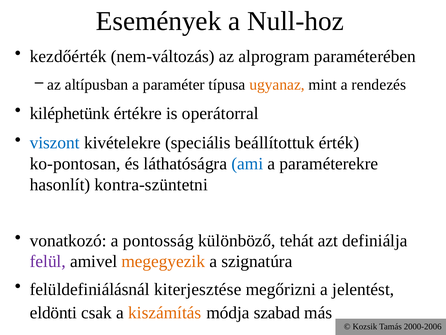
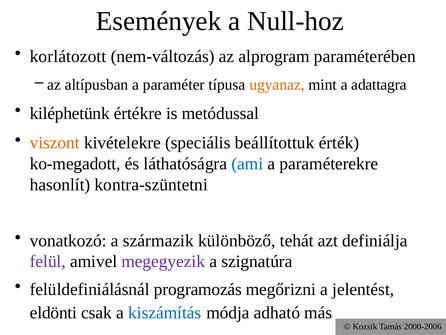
kezdőérték: kezdőérték -> korlátozott
rendezés: rendezés -> adattagra
operátorral: operátorral -> metódussal
viszont colour: blue -> orange
ko-pontosan: ko-pontosan -> ko-megadott
pontosság: pontosság -> származik
megegyezik colour: orange -> purple
kiterjesztése: kiterjesztése -> programozás
kiszámítás colour: orange -> blue
szabad: szabad -> adható
